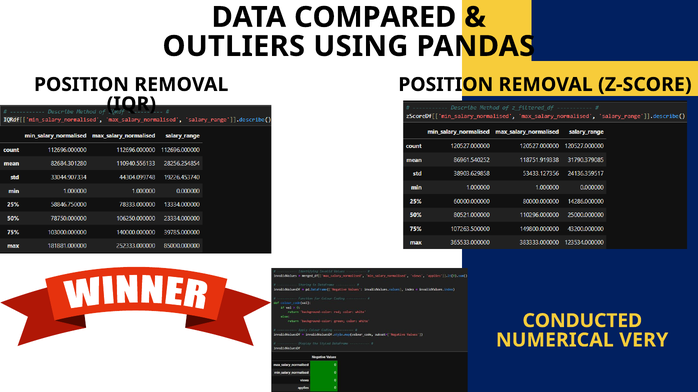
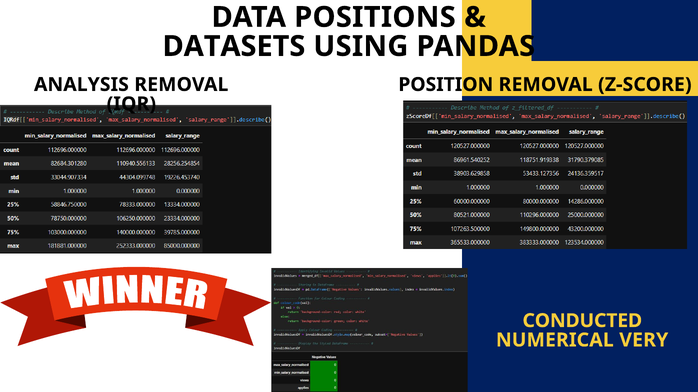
COMPARED: COMPARED -> POSITIONS
OUTLIERS: OUTLIERS -> DATASETS
POSITION at (81, 85): POSITION -> ANALYSIS
